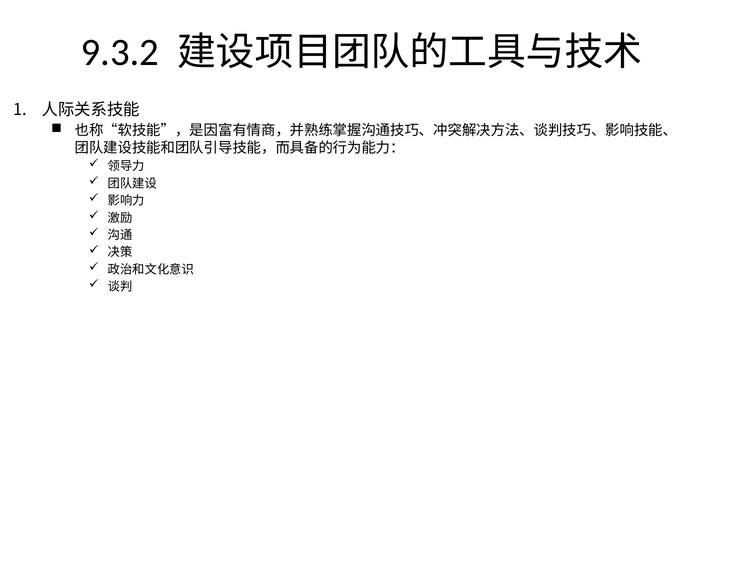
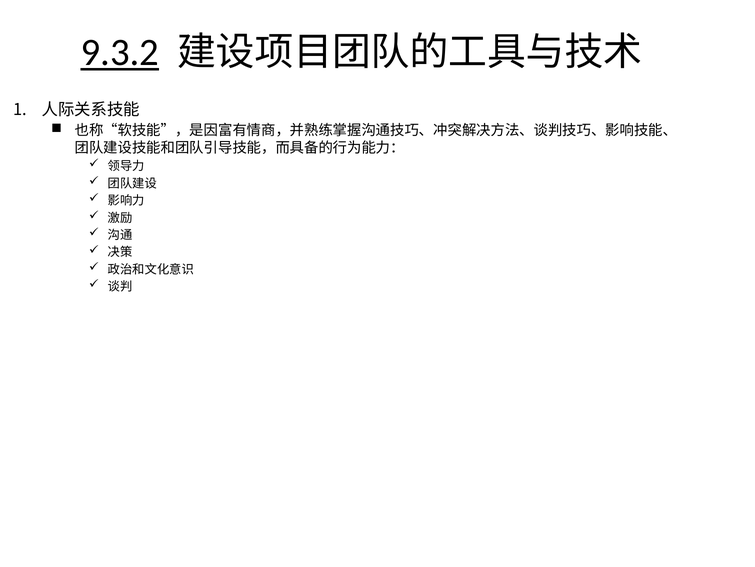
9.3.2 underline: none -> present
